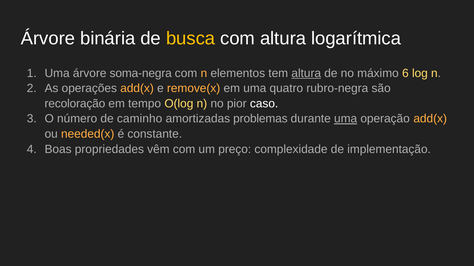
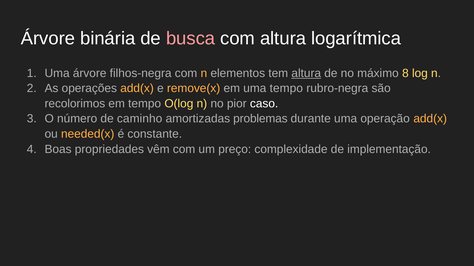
busca colour: yellow -> pink
soma-negra: soma-negra -> filhos-negra
6: 6 -> 8
uma quatro: quatro -> tempo
recoloração: recoloração -> recolorimos
uma at (346, 119) underline: present -> none
